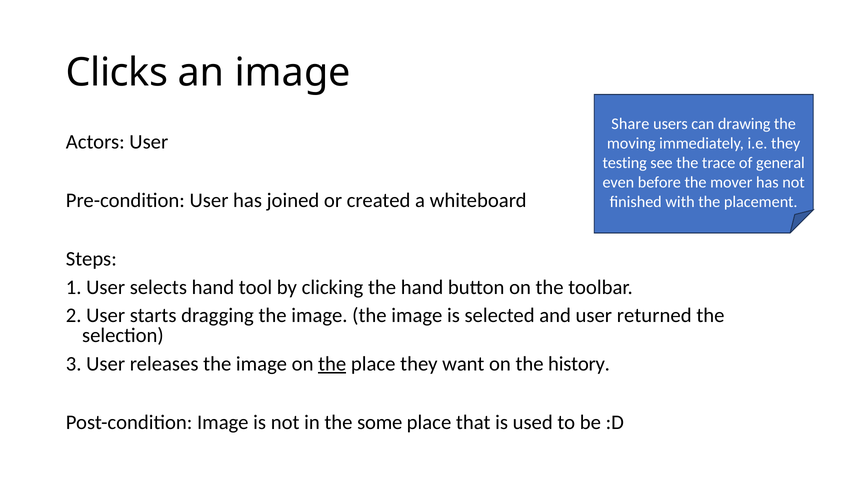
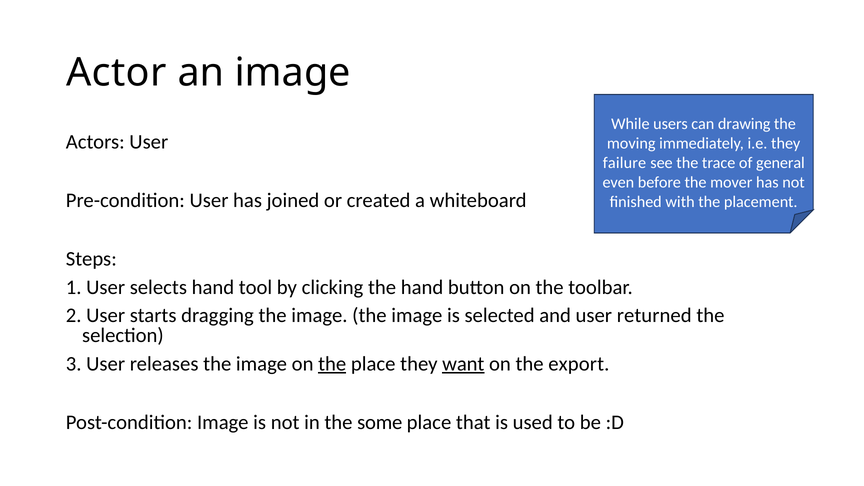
Clicks: Clicks -> Actor
Share: Share -> While
testing: testing -> failure
want underline: none -> present
history: history -> export
